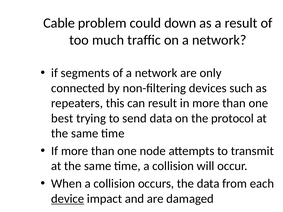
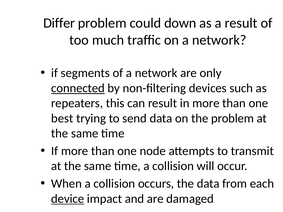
Cable: Cable -> Differ
connected underline: none -> present
the protocol: protocol -> problem
